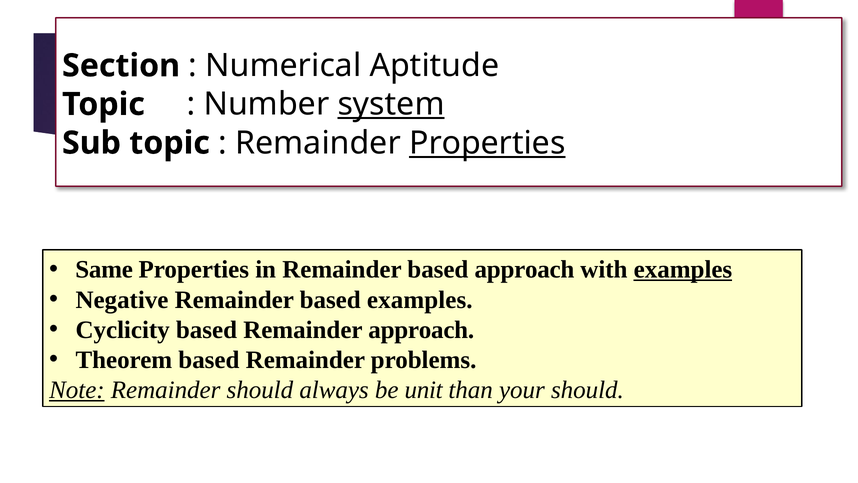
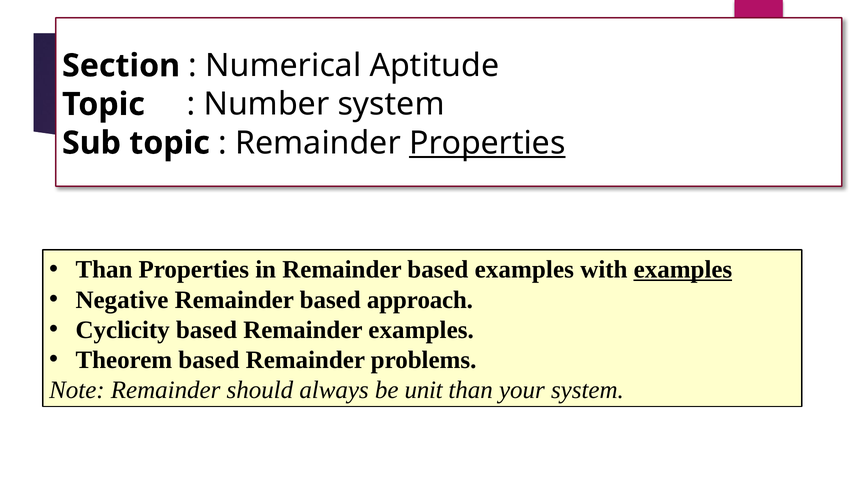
system at (391, 104) underline: present -> none
Same at (104, 270): Same -> Than
based approach: approach -> examples
based examples: examples -> approach
Remainder approach: approach -> examples
Note underline: present -> none
your should: should -> system
